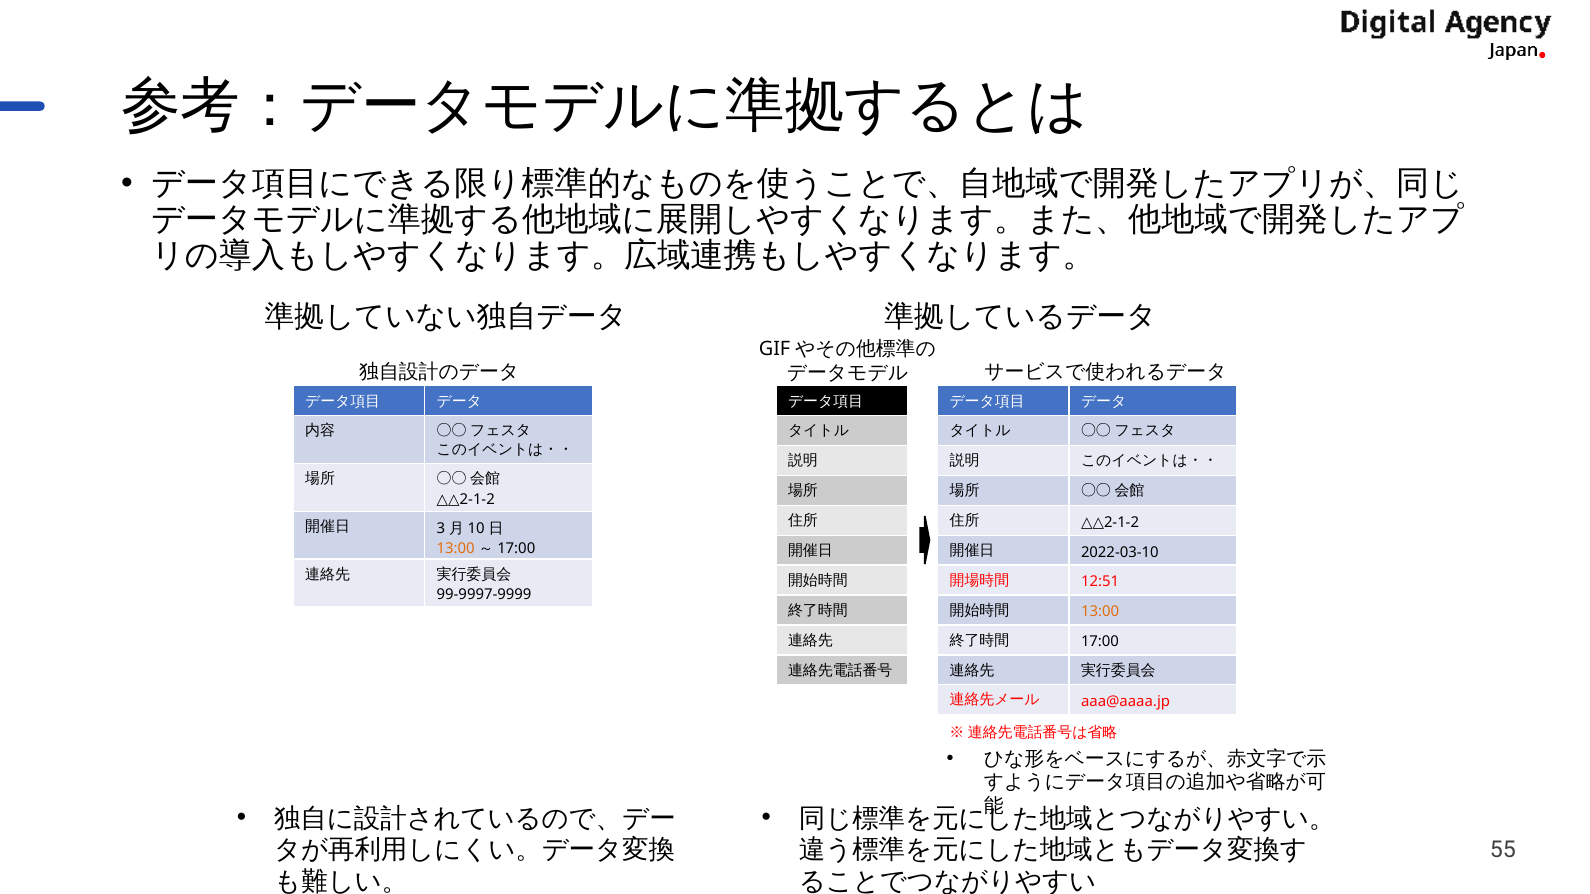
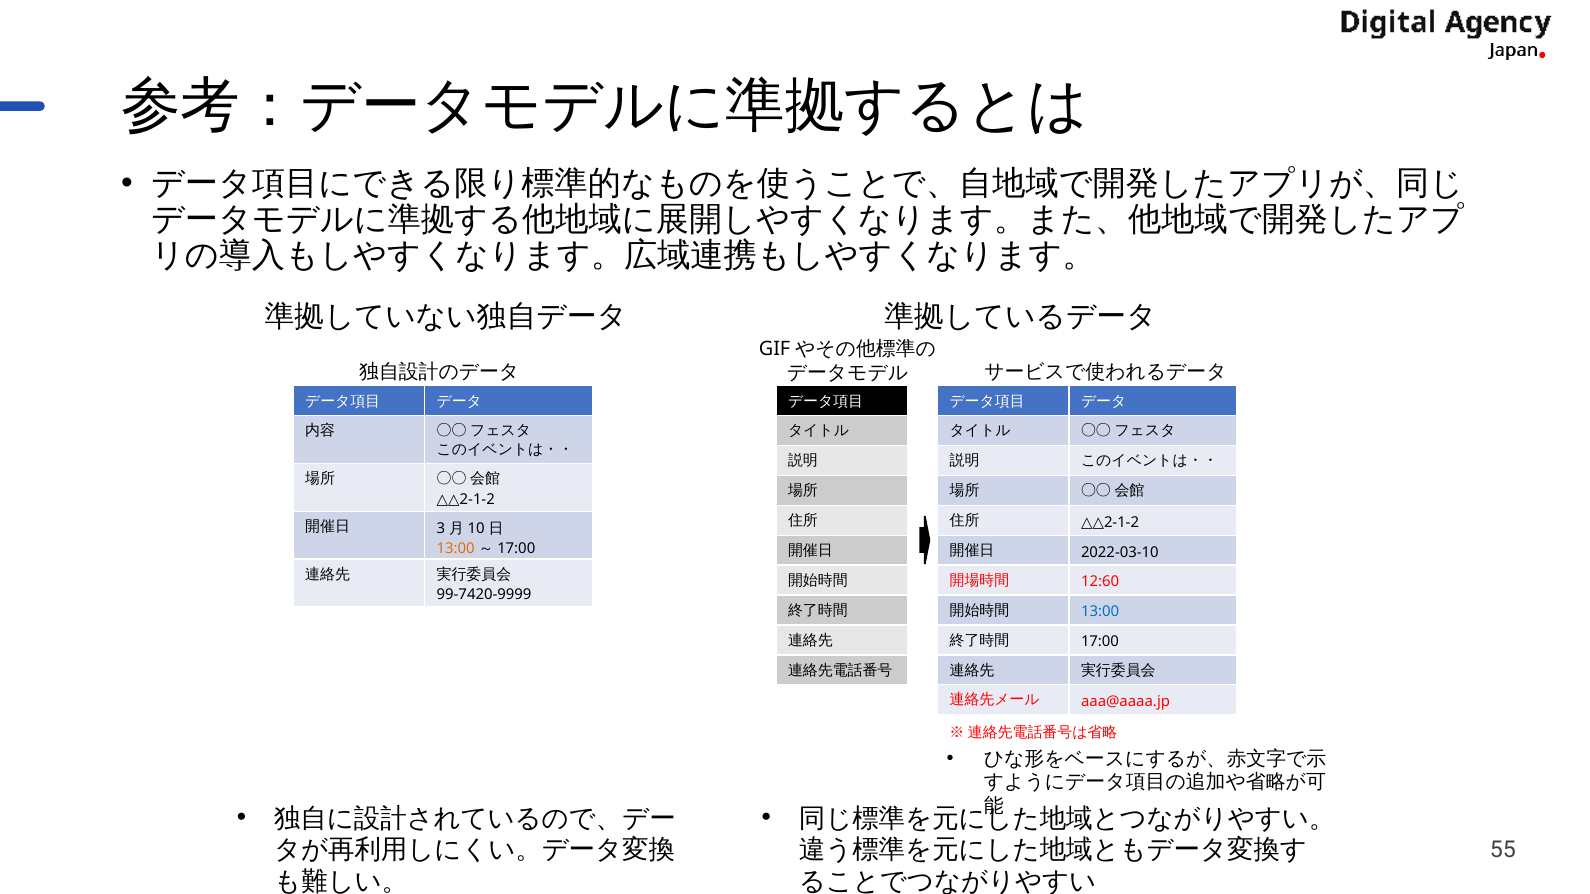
12:51: 12:51 -> 12:60
99-9997-9999: 99-9997-9999 -> 99-7420-9999
13:00 at (1100, 612) colour: orange -> blue
